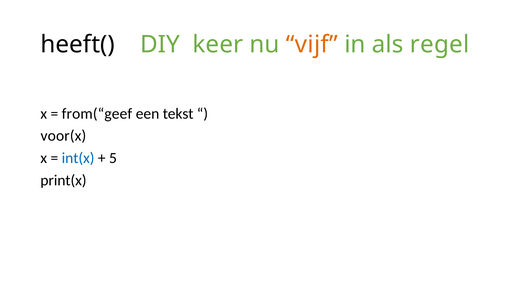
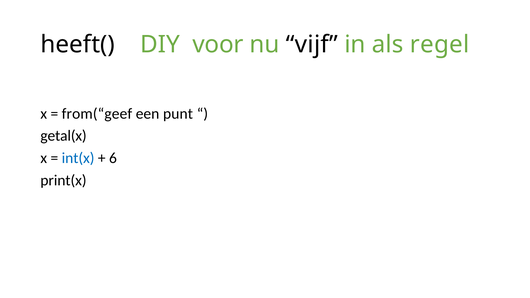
keer: keer -> voor
vijf colour: orange -> black
tekst: tekst -> punt
voor(x: voor(x -> getal(x
5: 5 -> 6
